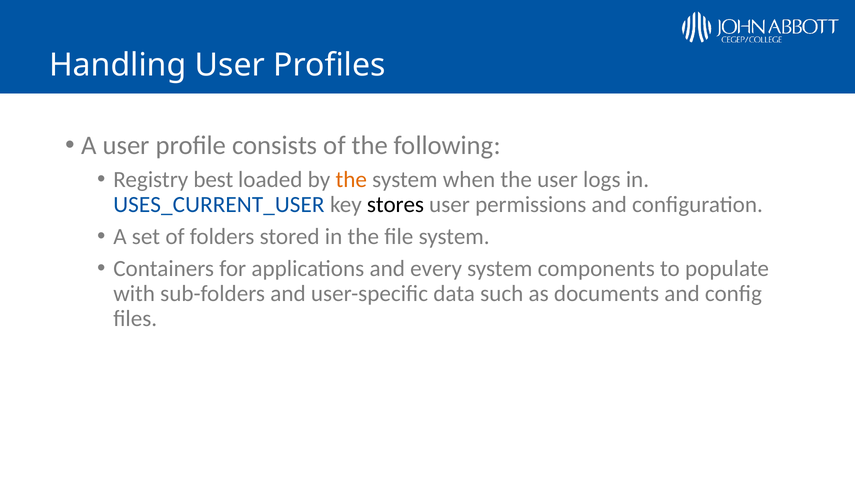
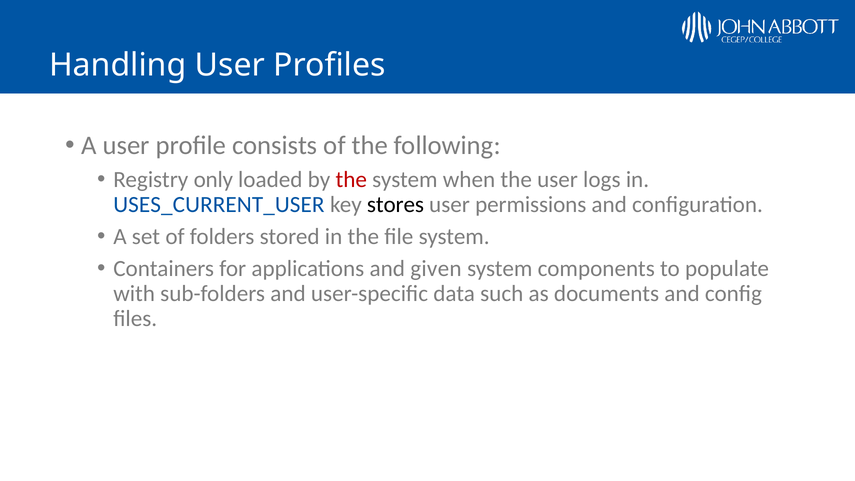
best: best -> only
the at (351, 179) colour: orange -> red
every: every -> given
